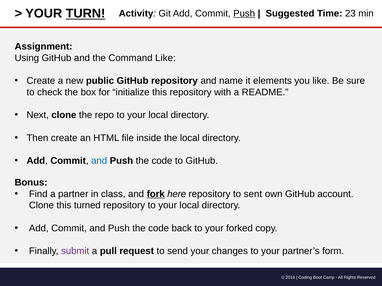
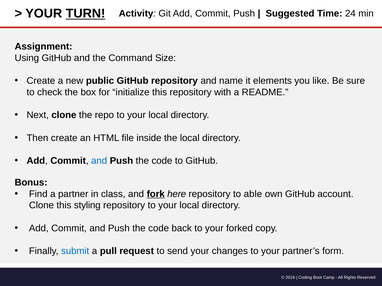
Push at (244, 14) underline: present -> none
23: 23 -> 24
Command Like: Like -> Size
sent: sent -> able
turned: turned -> styling
submit colour: purple -> blue
